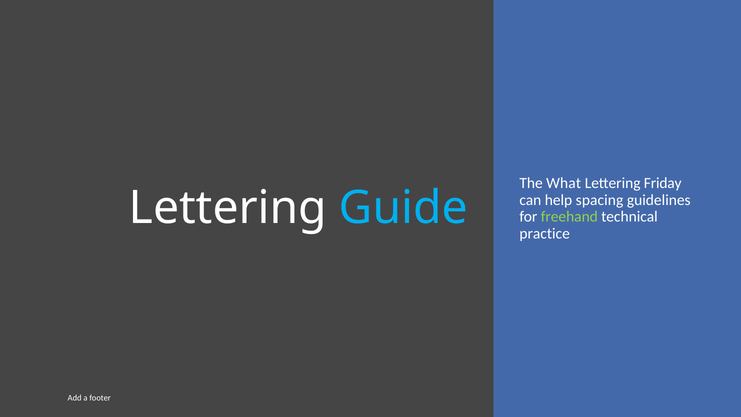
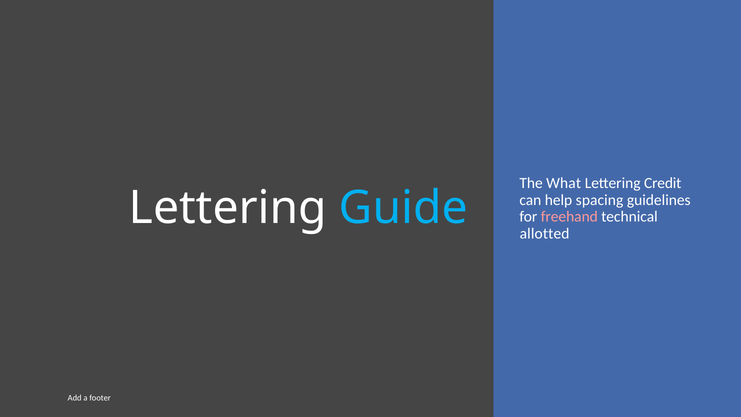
Friday: Friday -> Credit
freehand colour: light green -> pink
practice: practice -> allotted
